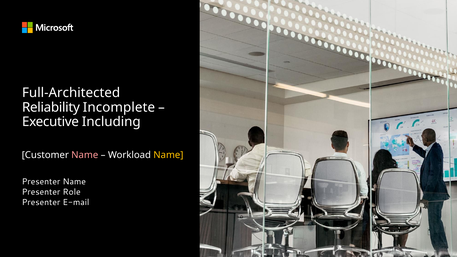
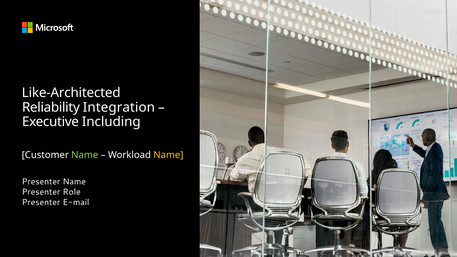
Full-Architected: Full-Architected -> Like-Architected
Incomplete: Incomplete -> Integration
Name at (85, 155) colour: pink -> light green
